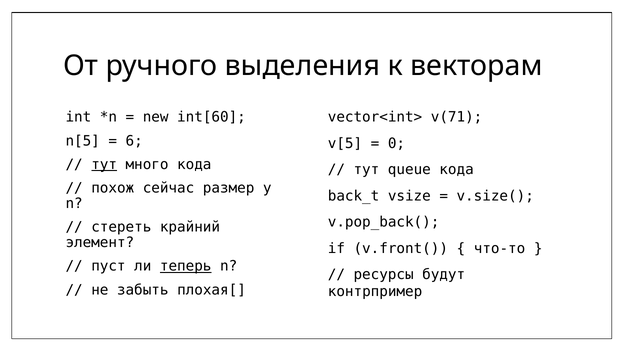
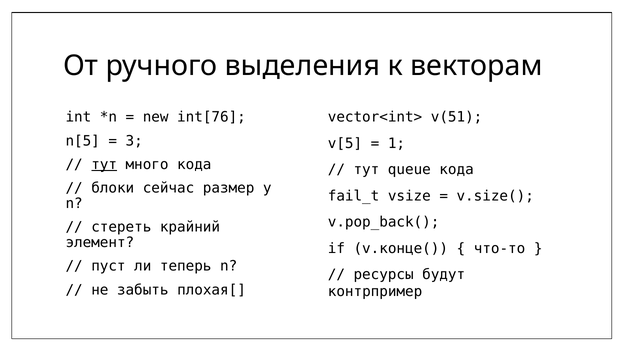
v(71: v(71 -> v(51
int[60: int[60 -> int[76
6: 6 -> 3
0: 0 -> 1
похож: похож -> блоки
back_t: back_t -> fail_t
v.front(: v.front( -> v.конце(
теперь underline: present -> none
